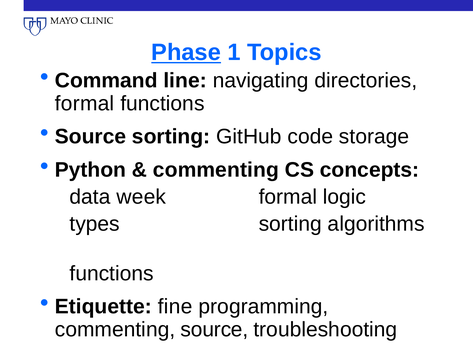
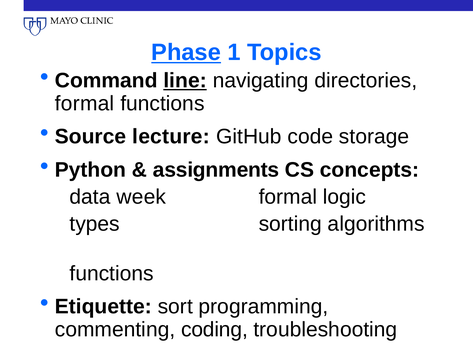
line underline: none -> present
Source sorting: sorting -> lecture
commenting at (216, 170): commenting -> assignments
fine: fine -> sort
commenting source: source -> coding
